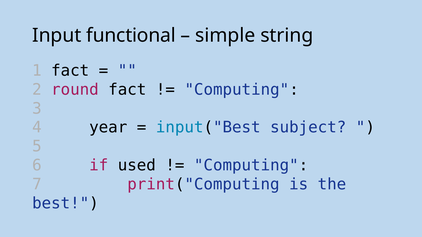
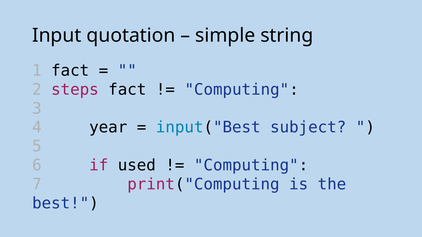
functional: functional -> quotation
round: round -> steps
